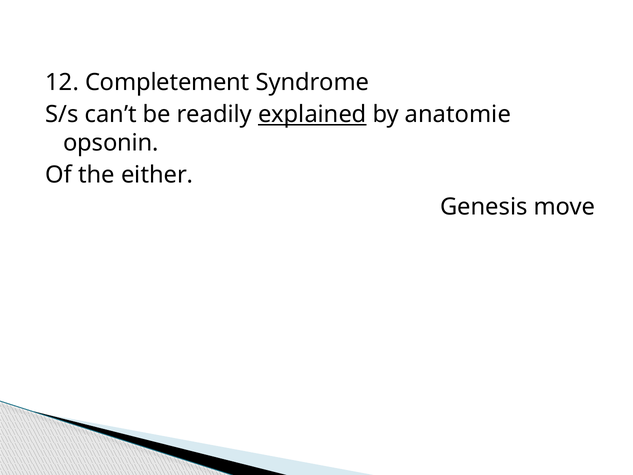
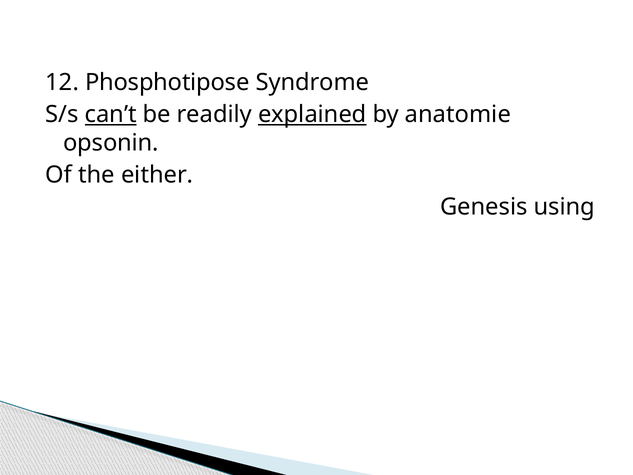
Completement: Completement -> Phosphotipose
can’t underline: none -> present
move: move -> using
